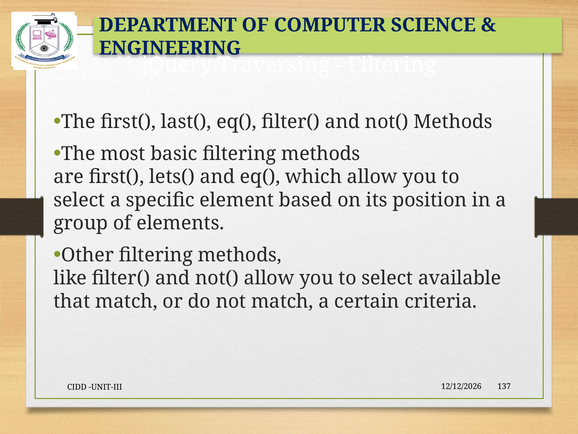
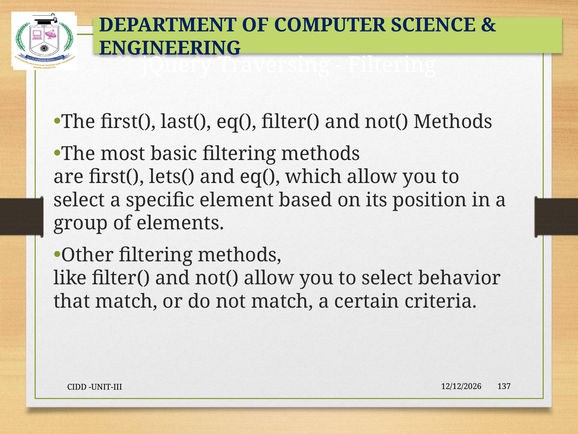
available: available -> behavior
